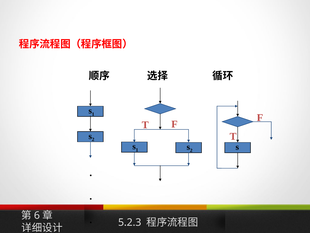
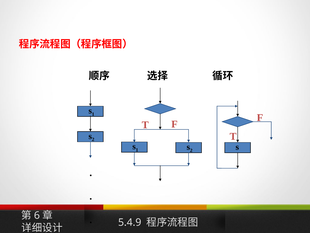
5.2.3: 5.2.3 -> 5.4.9
